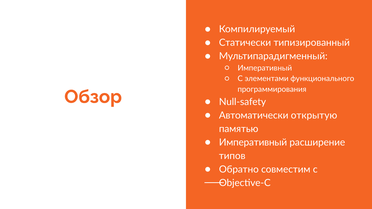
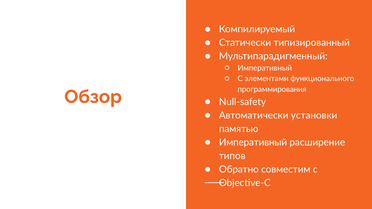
открытую: открытую -> установки
